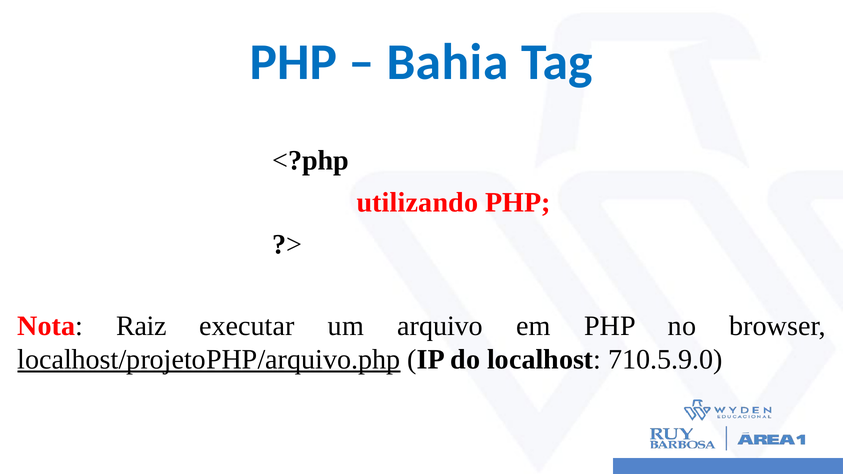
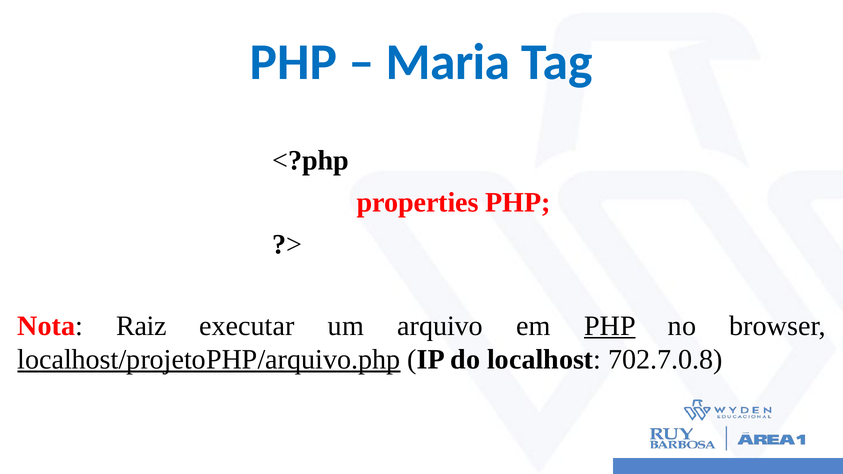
Bahia: Bahia -> Maria
utilizando: utilizando -> properties
PHP at (610, 326) underline: none -> present
710.5.9.0: 710.5.9.0 -> 702.7.0.8
